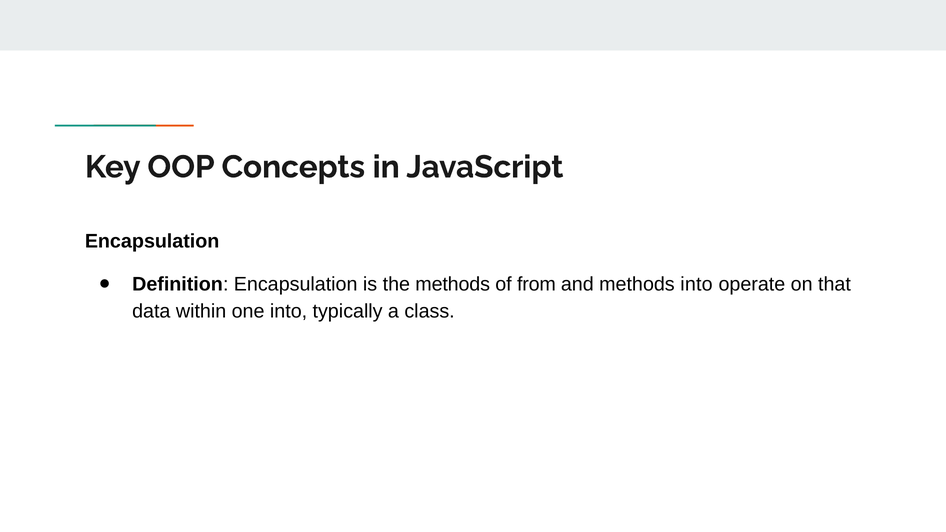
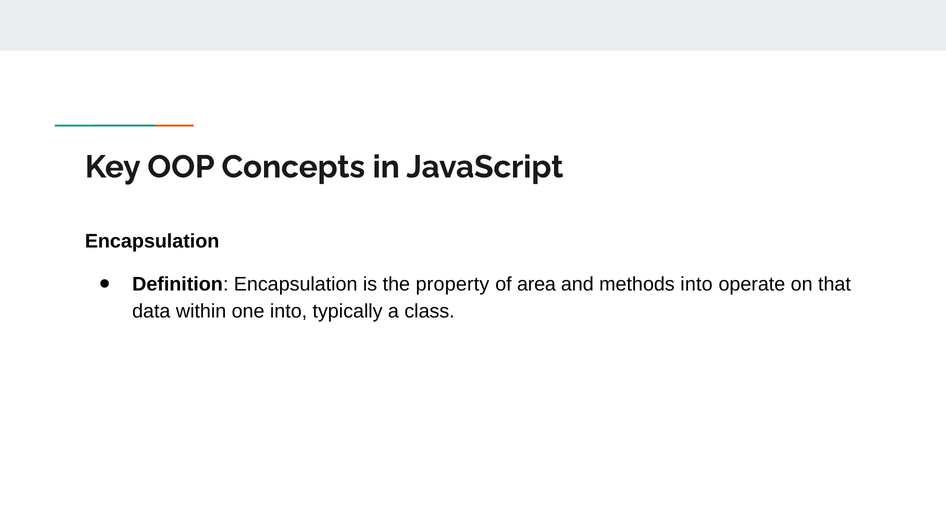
the methods: methods -> property
from: from -> area
